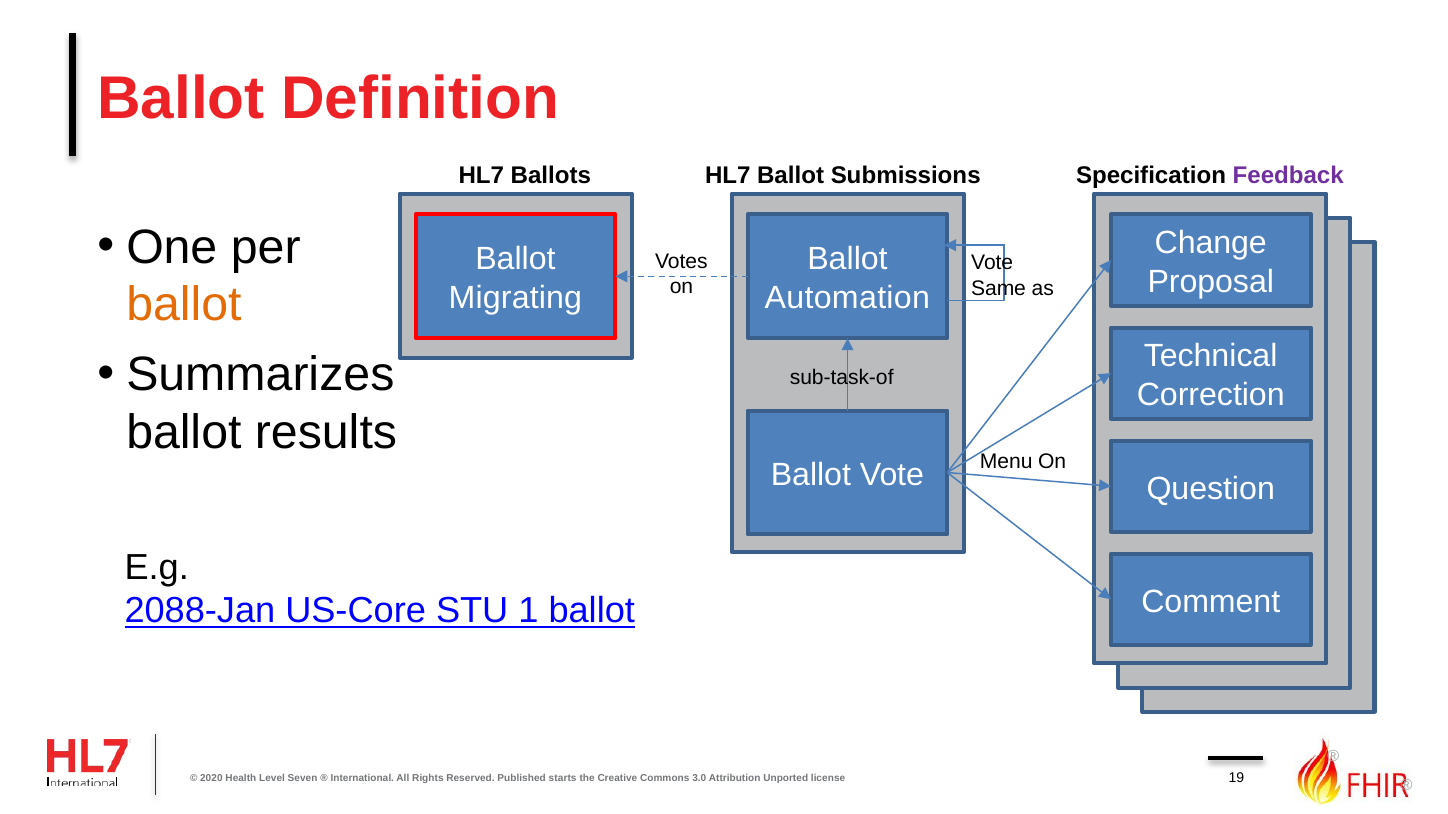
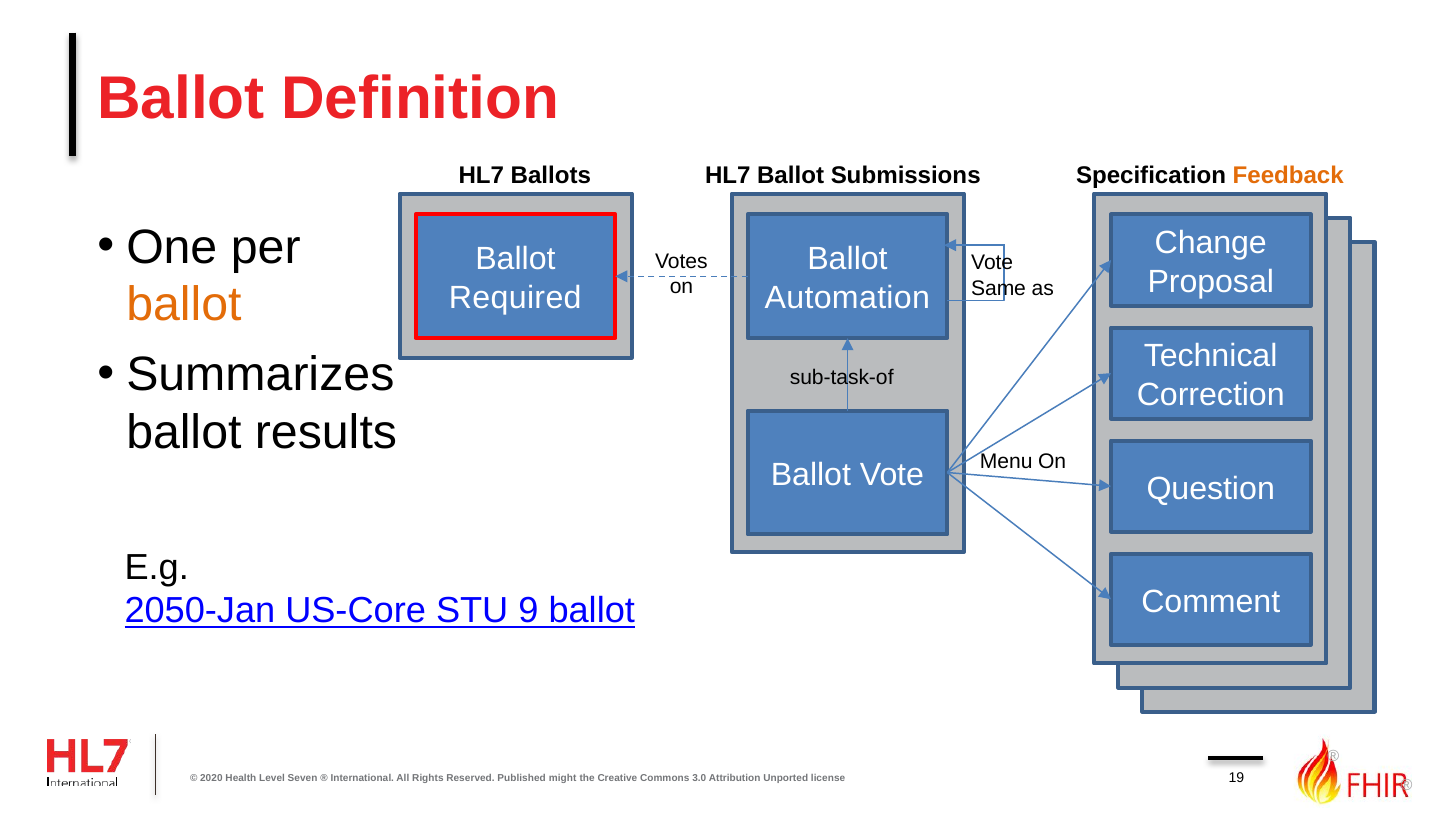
Feedback colour: purple -> orange
Migrating: Migrating -> Required
2088-Jan: 2088-Jan -> 2050-Jan
1: 1 -> 9
starts: starts -> might
